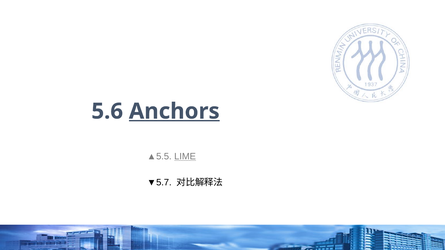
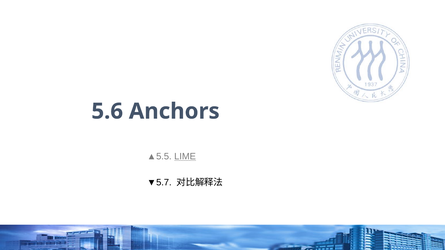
Anchors underline: present -> none
